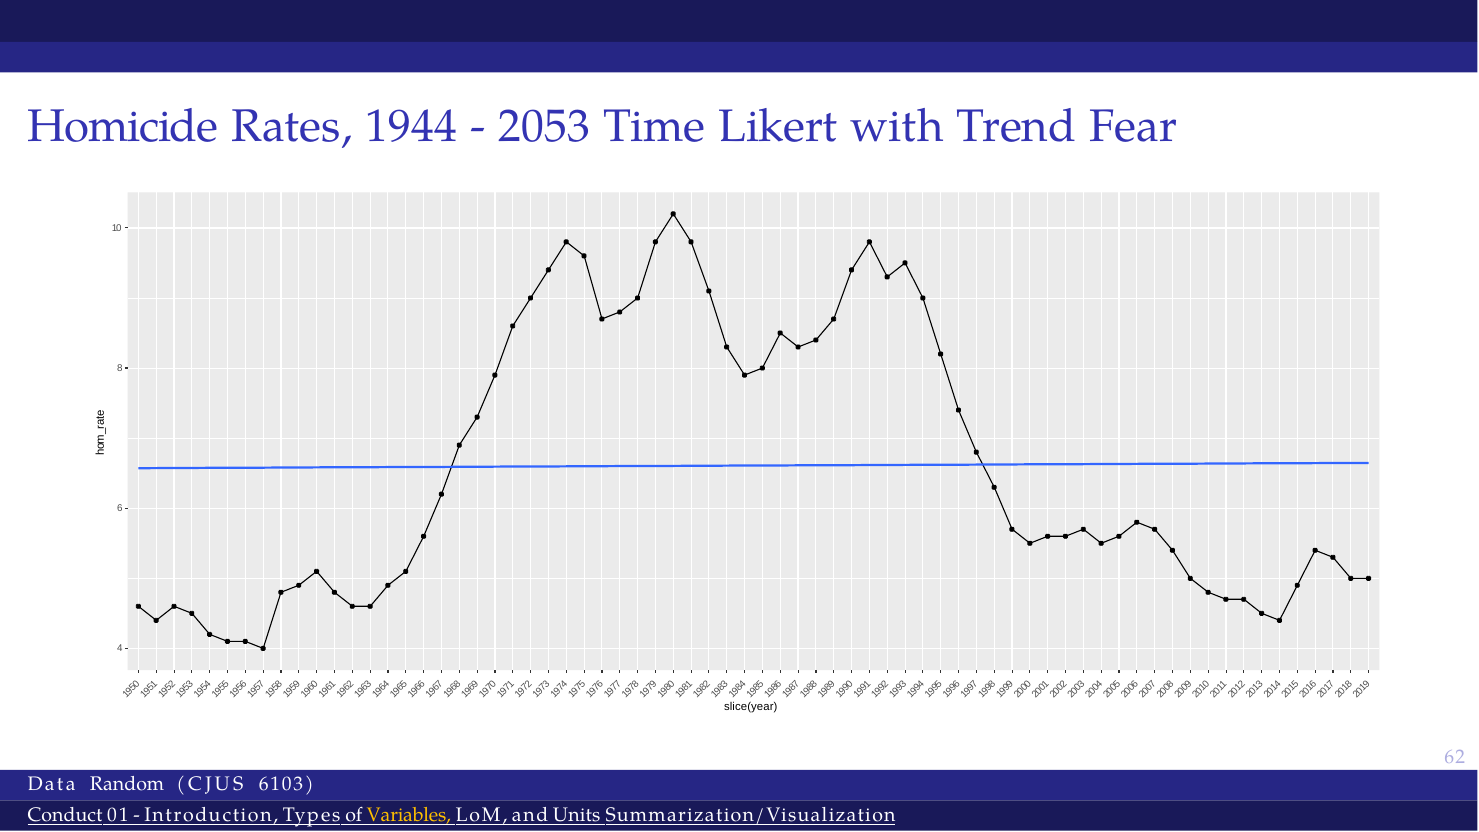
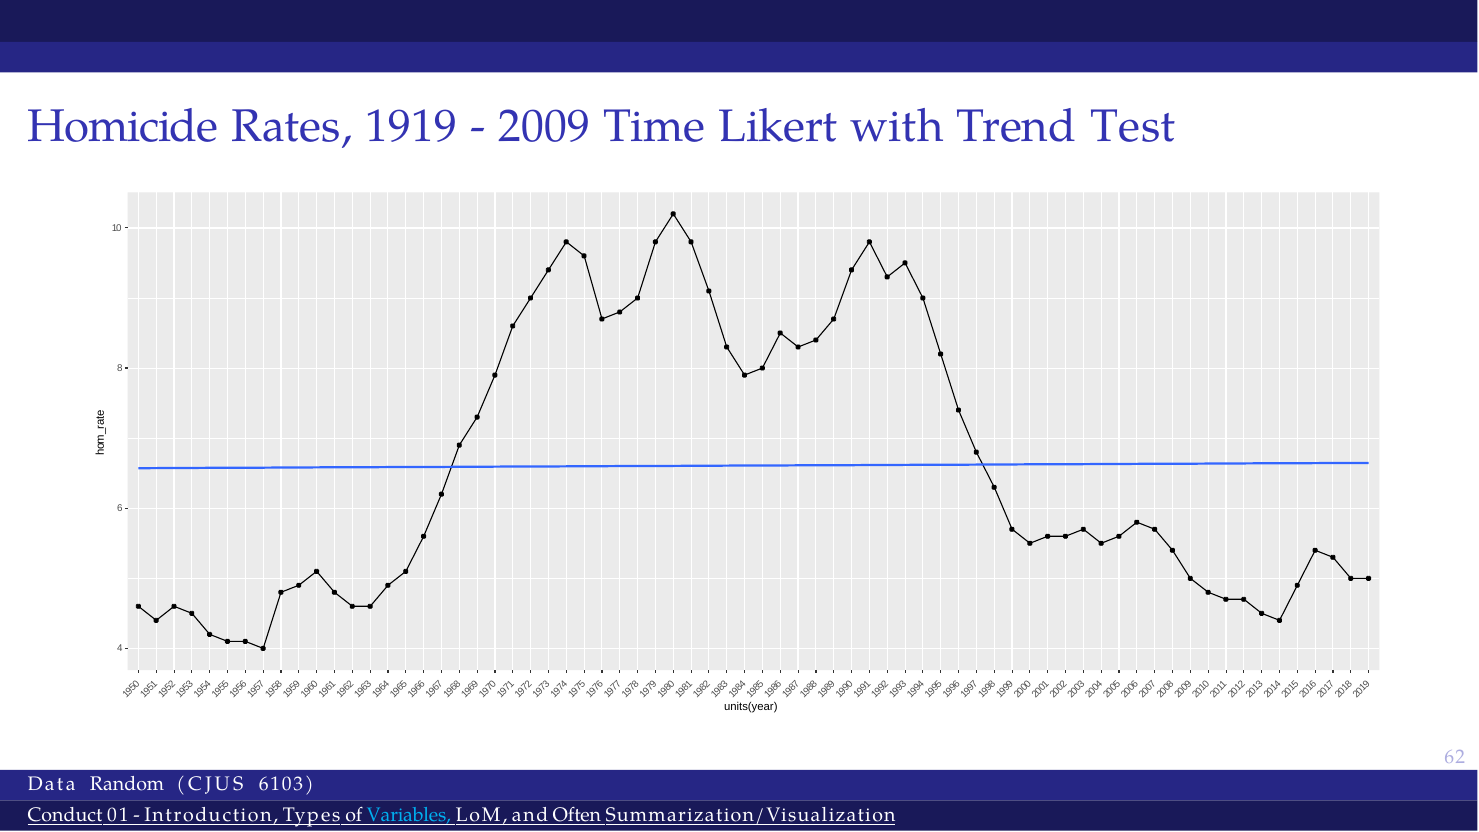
1944: 1944 -> 1919
2053 at (544, 127): 2053 -> 2009
Fear: Fear -> Test
slice(year: slice(year -> units(year
Variables colour: yellow -> light blue
Units: Units -> Often
